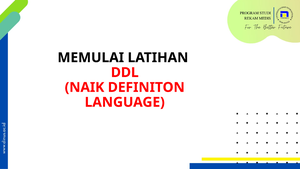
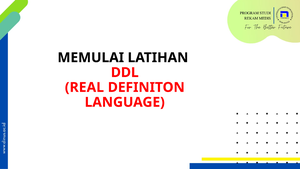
NAIK: NAIK -> REAL
